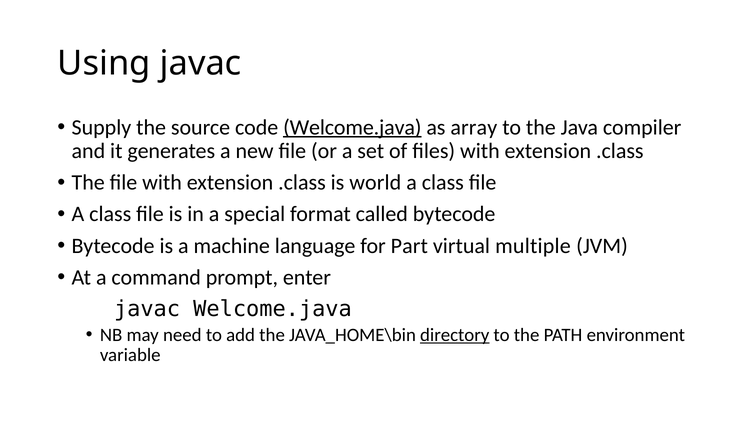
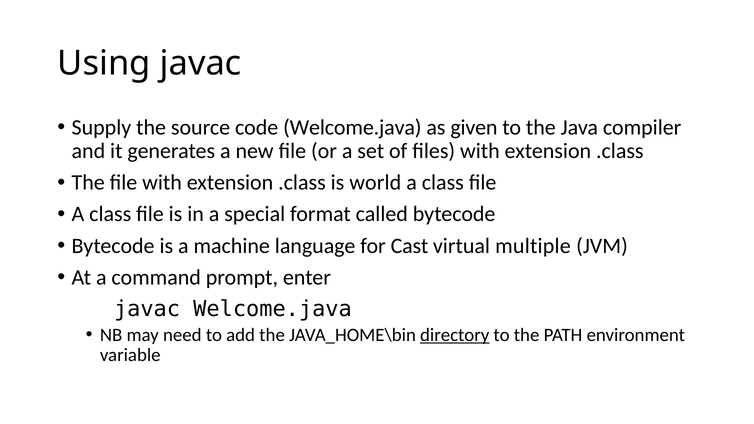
Welcome.java at (352, 127) underline: present -> none
array: array -> given
Part: Part -> Cast
